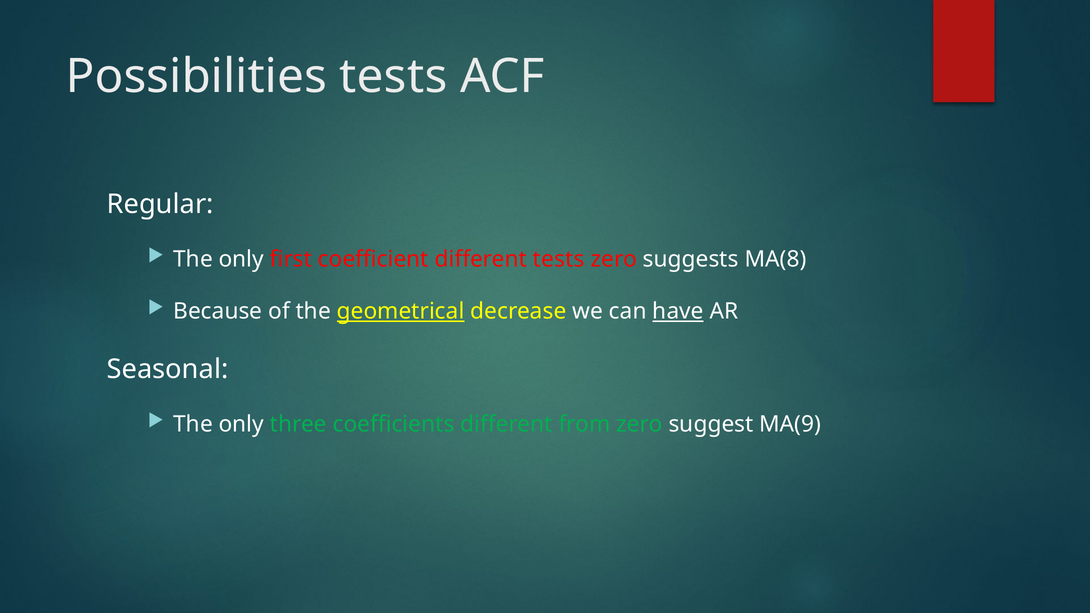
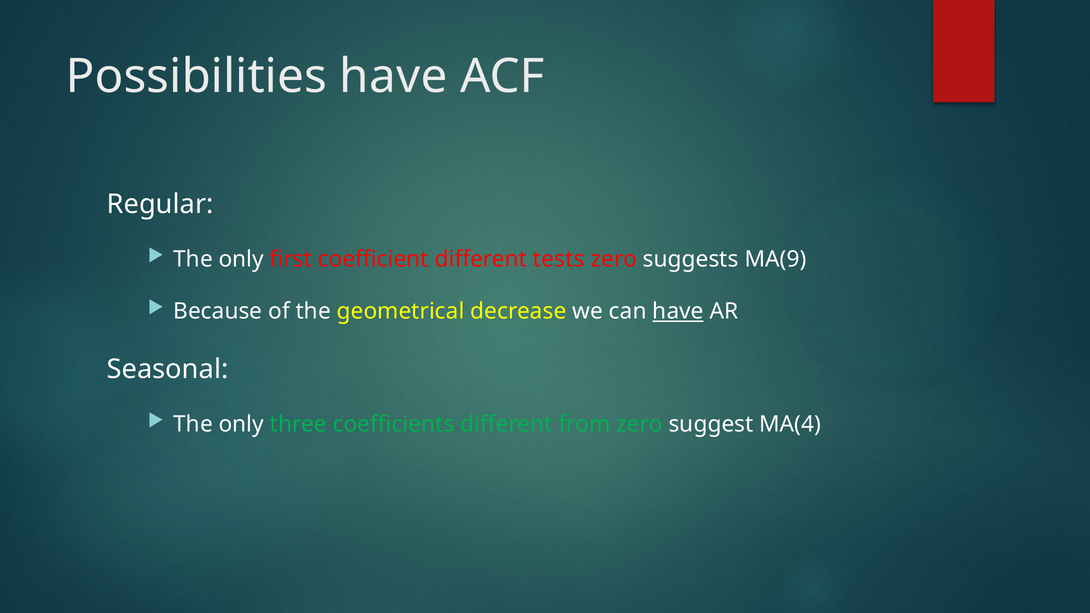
Possibilities tests: tests -> have
MA(8: MA(8 -> MA(9
geometrical underline: present -> none
MA(9: MA(9 -> MA(4
